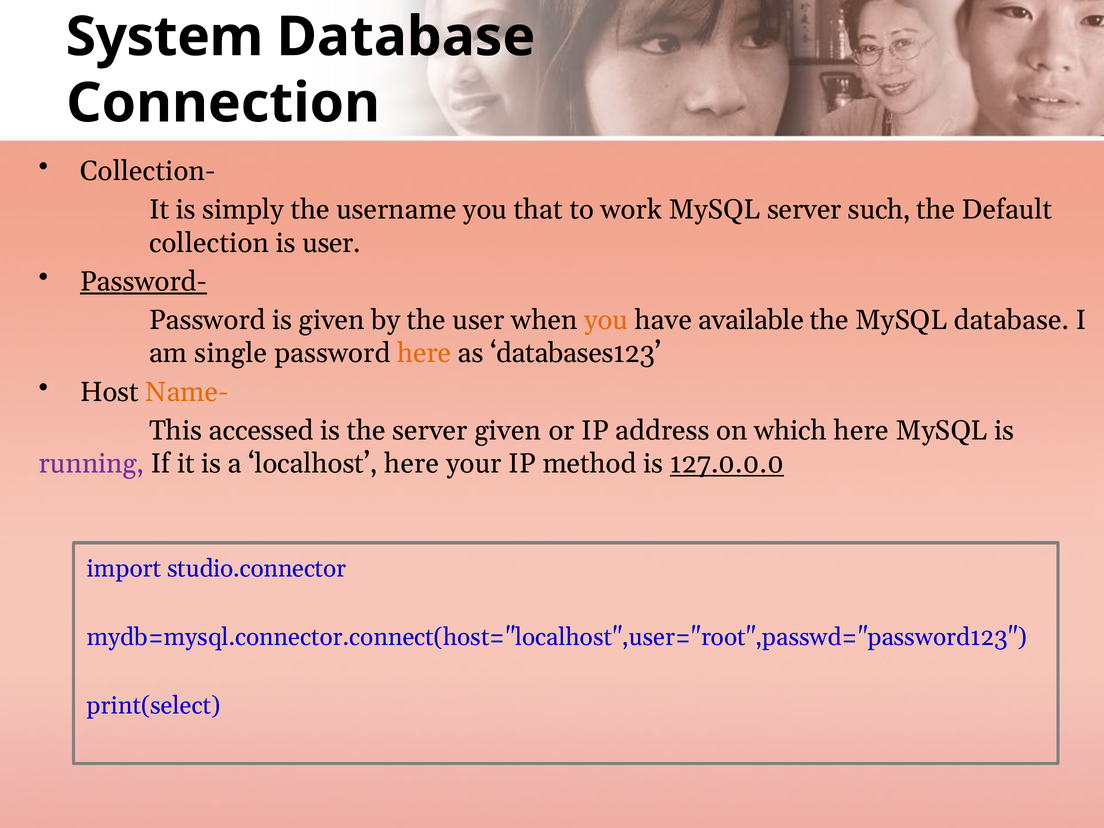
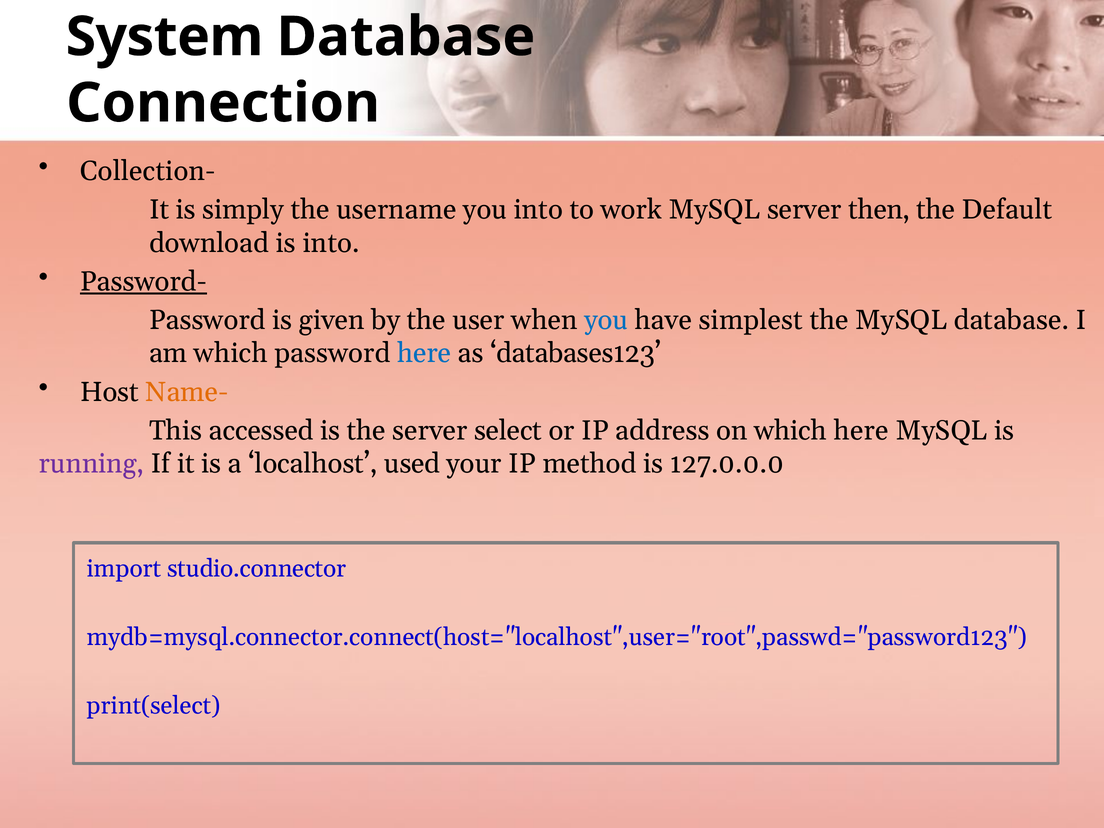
you that: that -> into
such: such -> then
collection: collection -> download
is user: user -> into
you at (606, 320) colour: orange -> blue
available: available -> simplest
am single: single -> which
here at (424, 353) colour: orange -> blue
server given: given -> select
localhost here: here -> used
127.0.0.0 underline: present -> none
